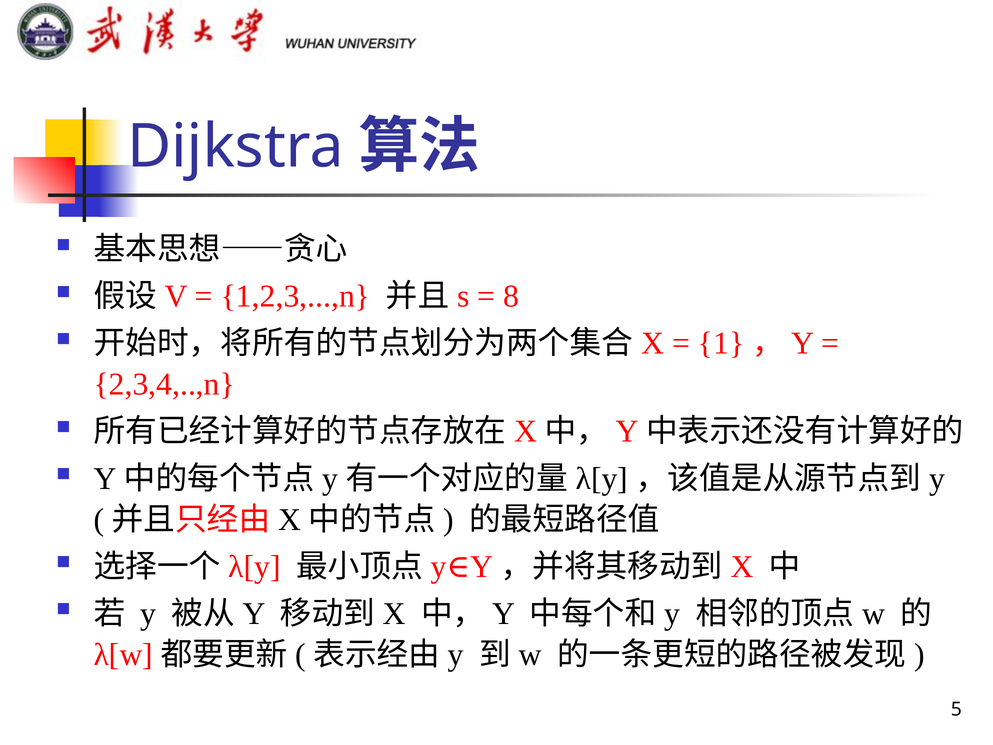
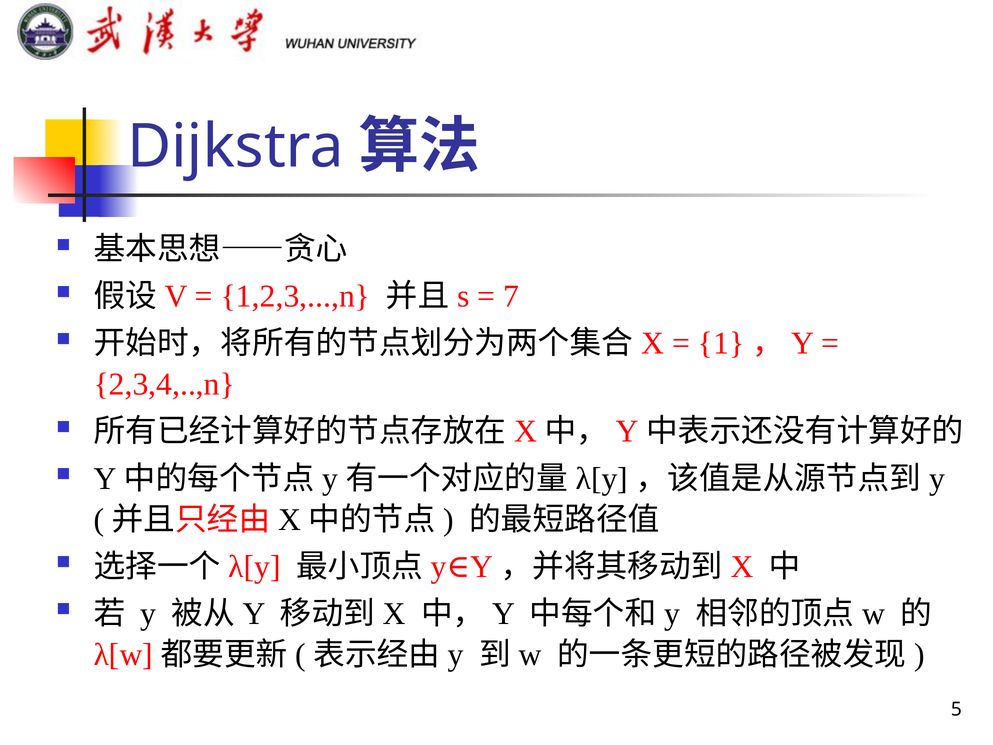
8: 8 -> 7
